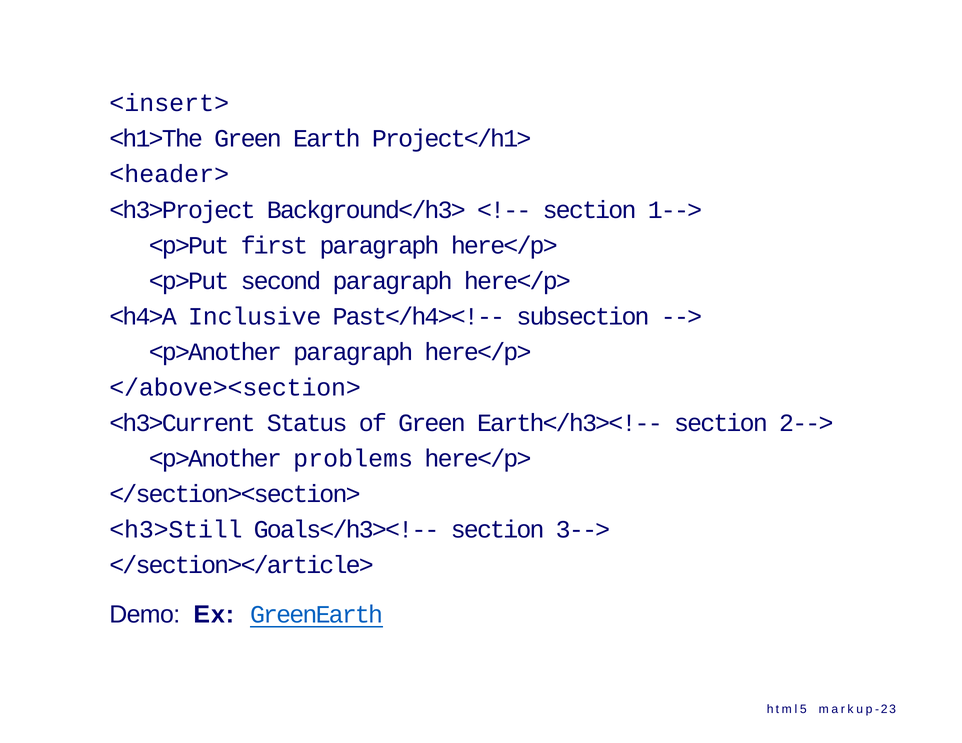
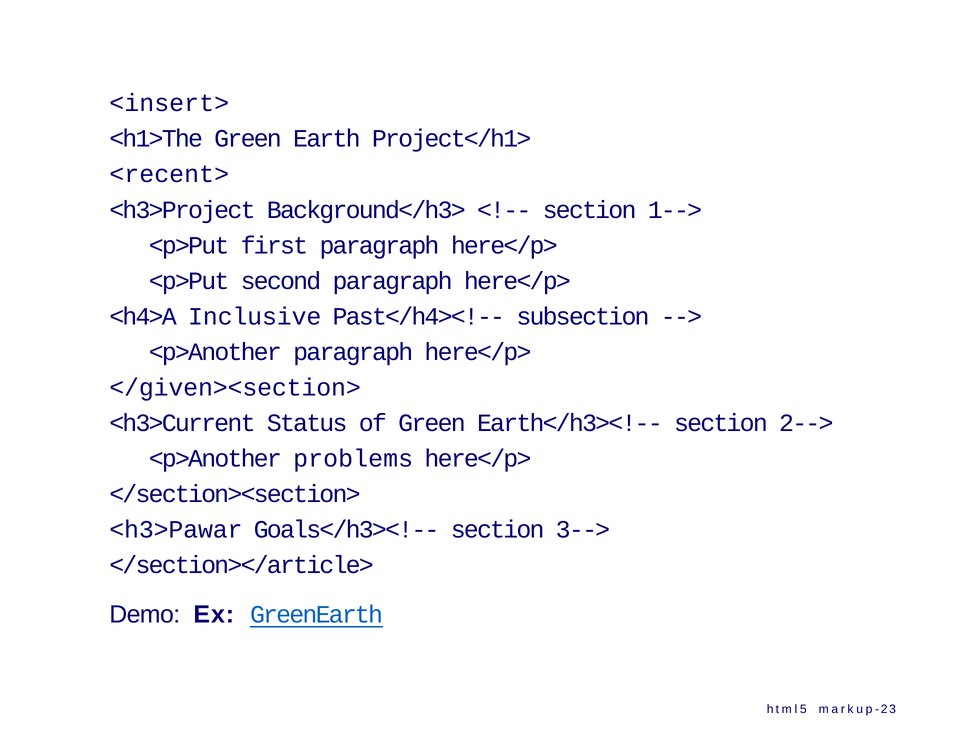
<header>: <header> -> <recent>
</above><section>: </above><section> -> </given><section>
<h3>Still: <h3>Still -> <h3>Pawar
